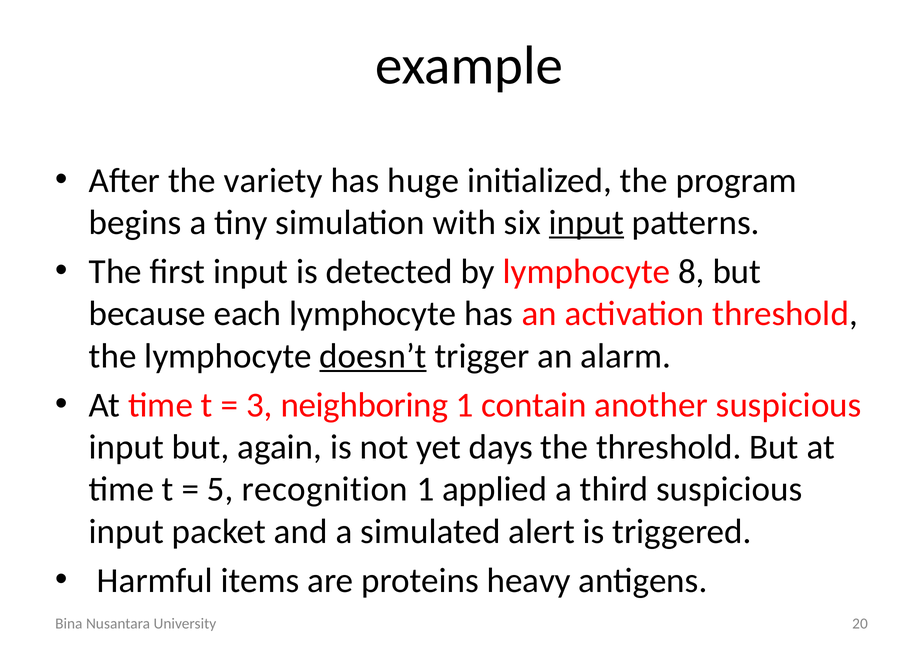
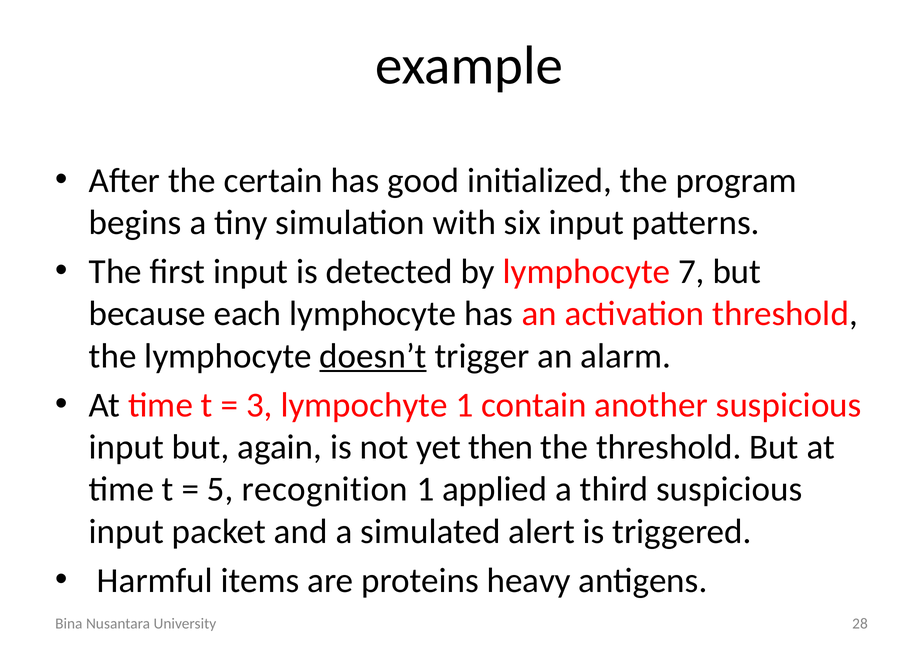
variety: variety -> certain
huge: huge -> good
input at (586, 223) underline: present -> none
8: 8 -> 7
neighboring: neighboring -> lympochyte
days: days -> then
20: 20 -> 28
